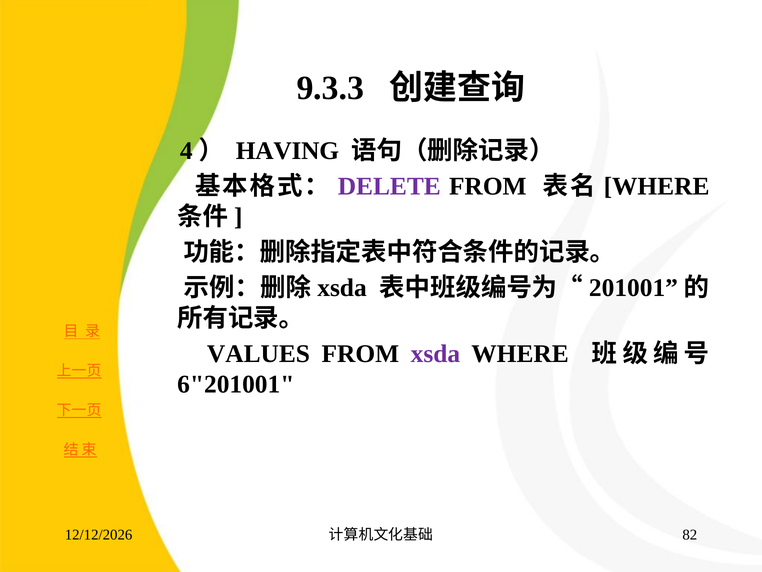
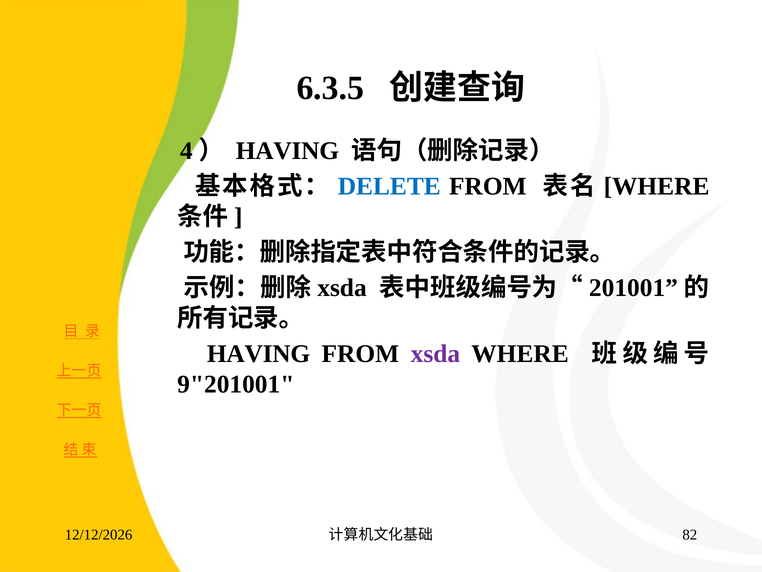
9.3.3: 9.3.3 -> 6.3.5
DELETE colour: purple -> blue
VALUES at (258, 354): VALUES -> HAVING
6"201001: 6"201001 -> 9"201001
